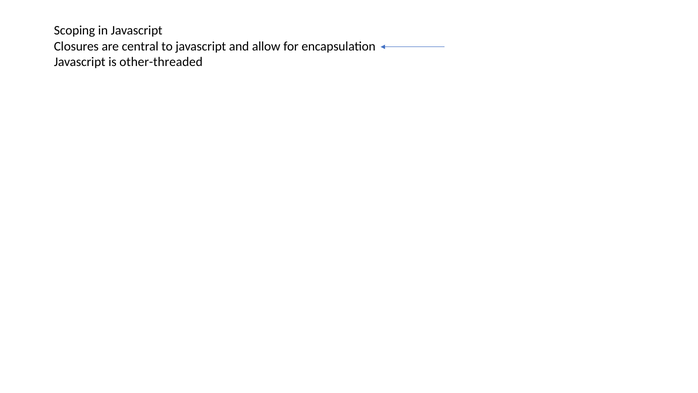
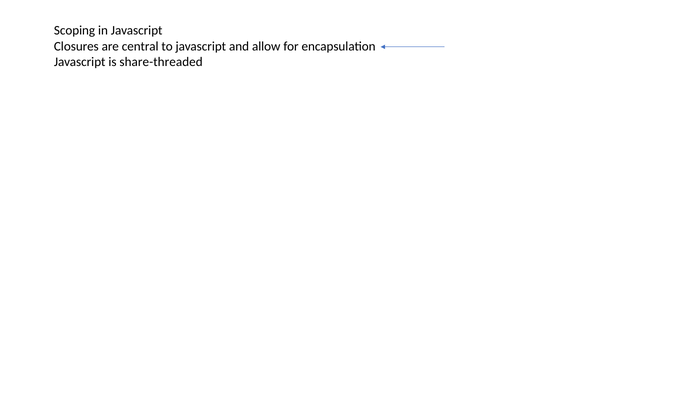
other-threaded: other-threaded -> share-threaded
